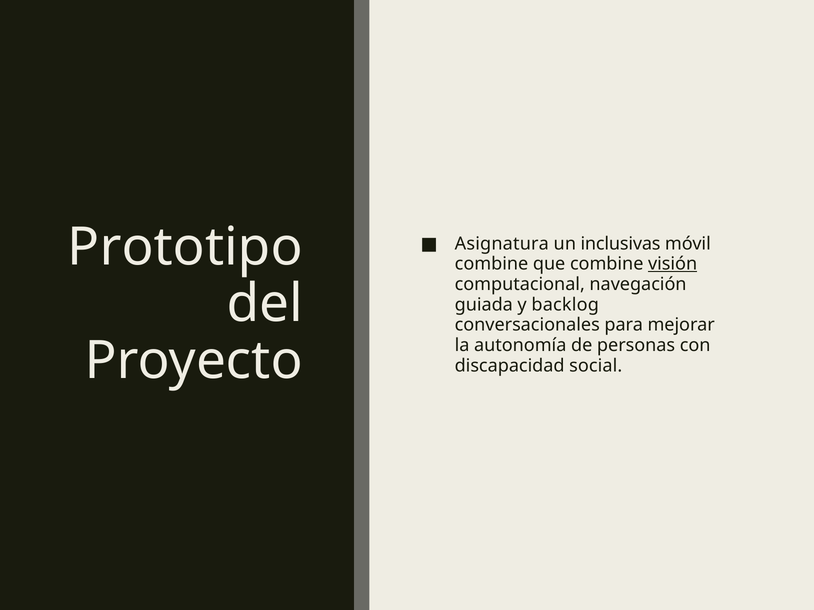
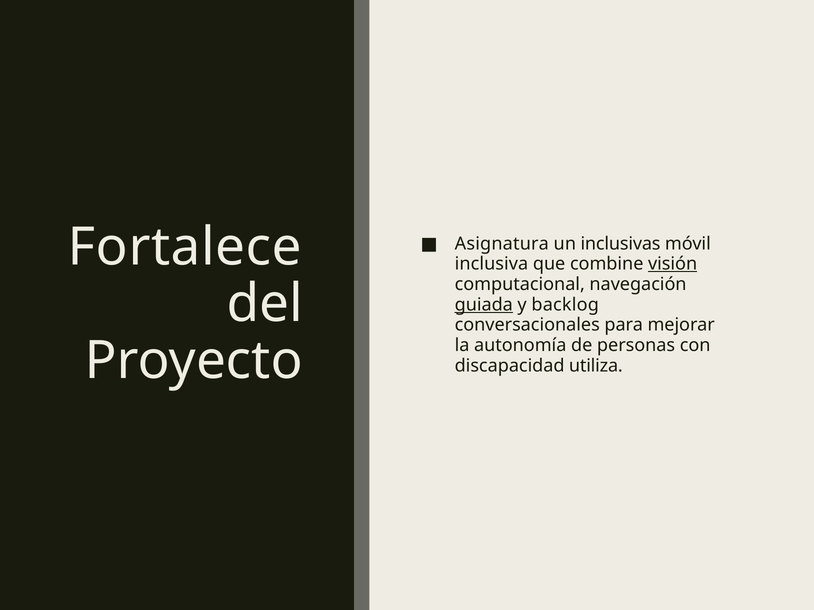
Prototipo: Prototipo -> Fortalece
combine at (491, 264): combine -> inclusiva
guiada underline: none -> present
social: social -> utiliza
